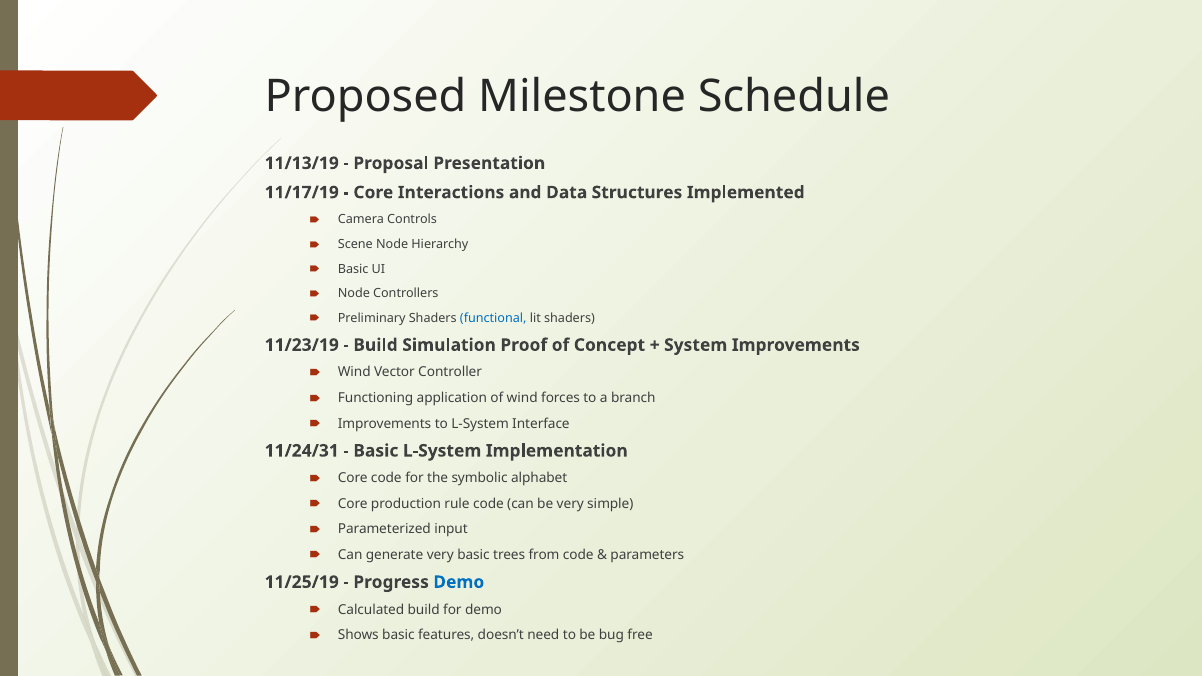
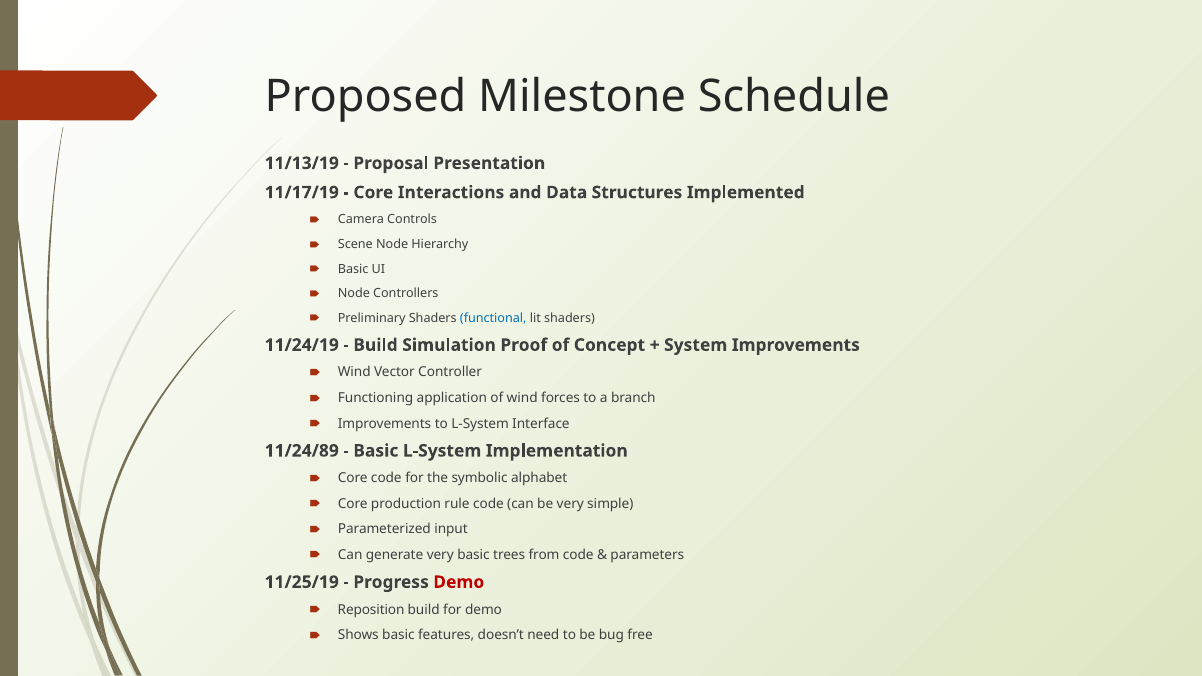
11/23/19: 11/23/19 -> 11/24/19
11/24/31: 11/24/31 -> 11/24/89
Demo at (459, 582) colour: blue -> red
Calculated: Calculated -> Reposition
